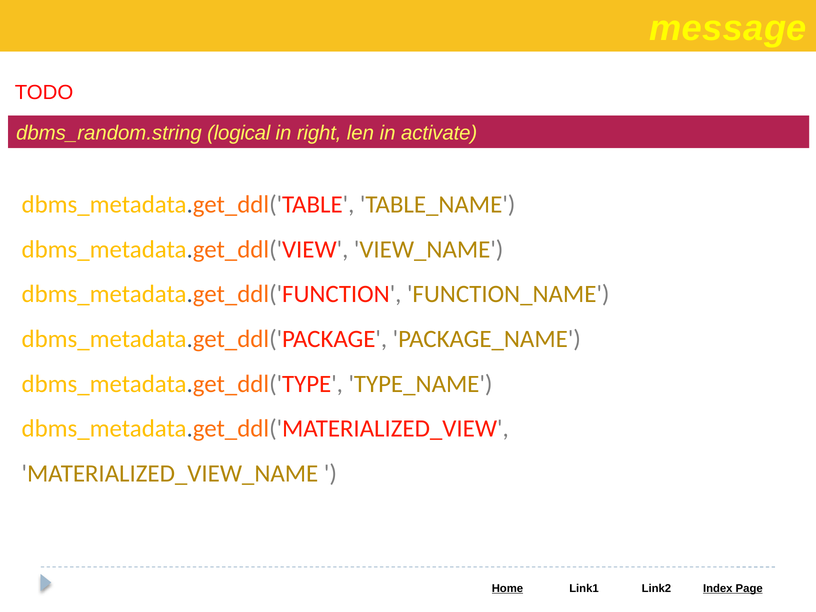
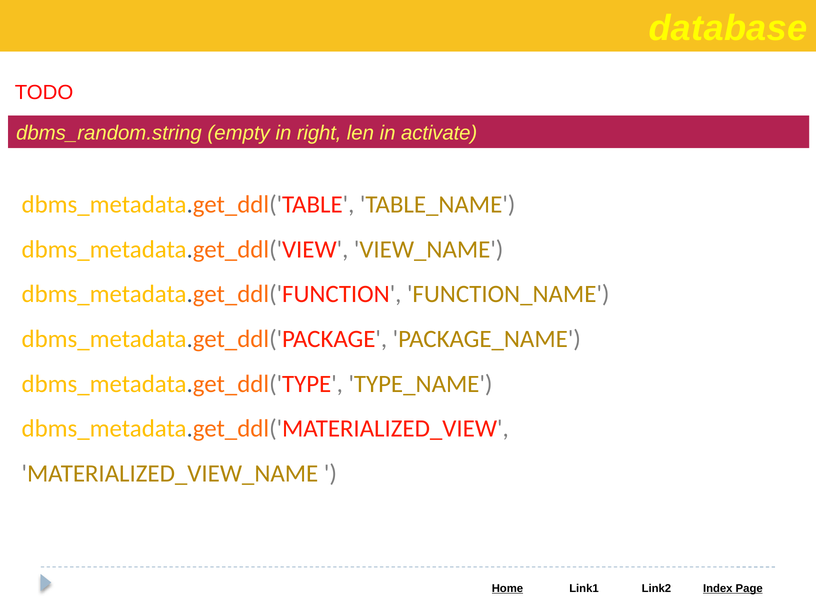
message: message -> database
logical: logical -> empty
